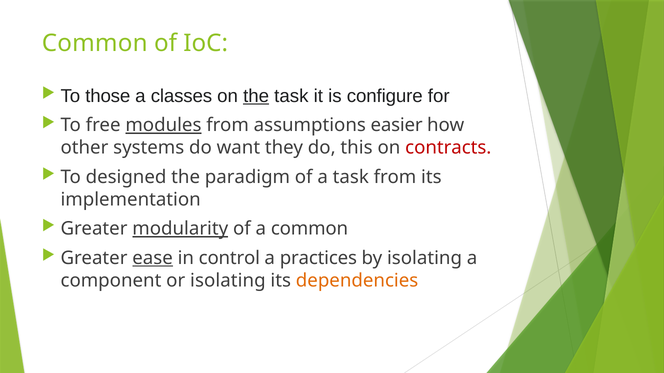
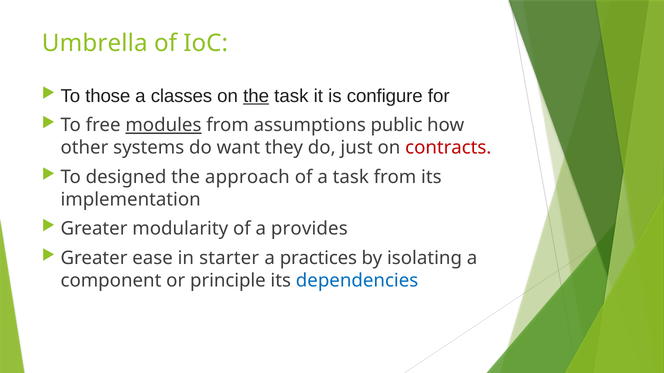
Common at (95, 43): Common -> Umbrella
easier: easier -> public
this: this -> just
paradigm: paradigm -> approach
modularity underline: present -> none
a common: common -> provides
ease underline: present -> none
control: control -> starter
or isolating: isolating -> principle
dependencies colour: orange -> blue
